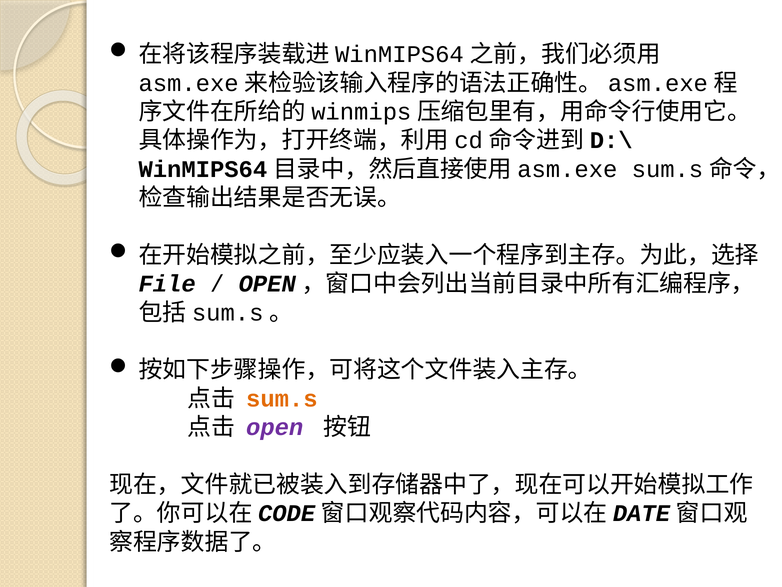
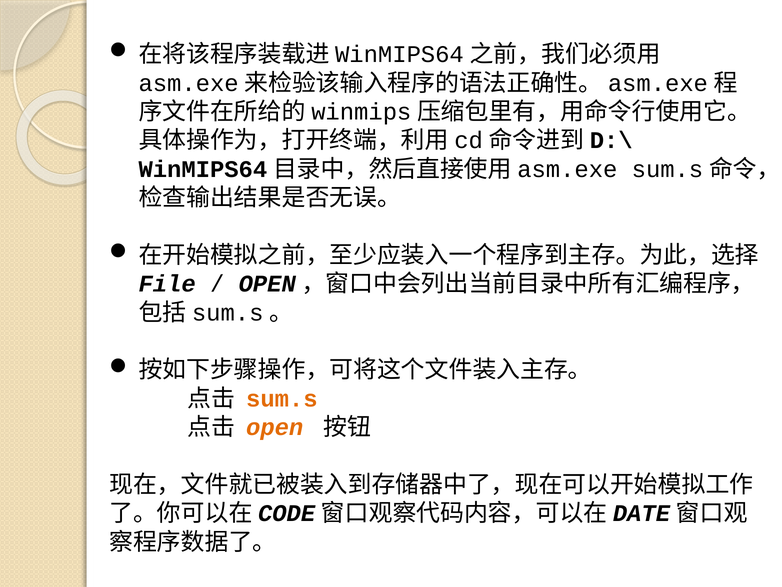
open colour: purple -> orange
